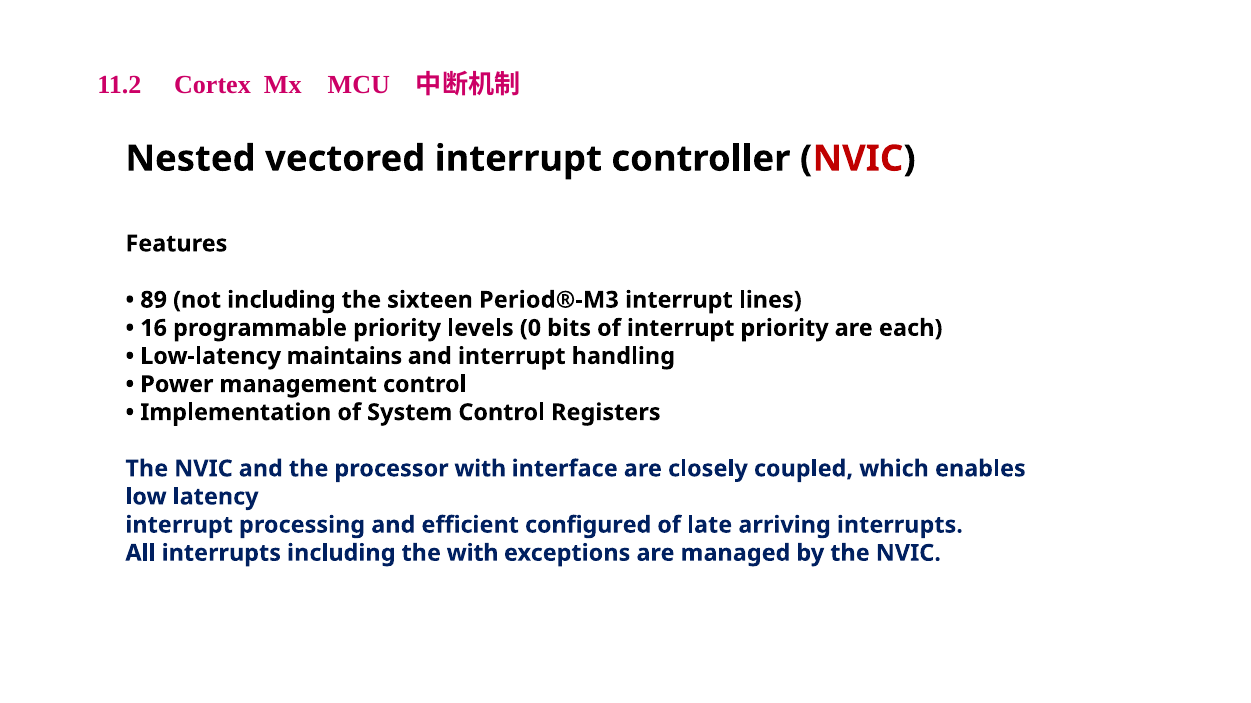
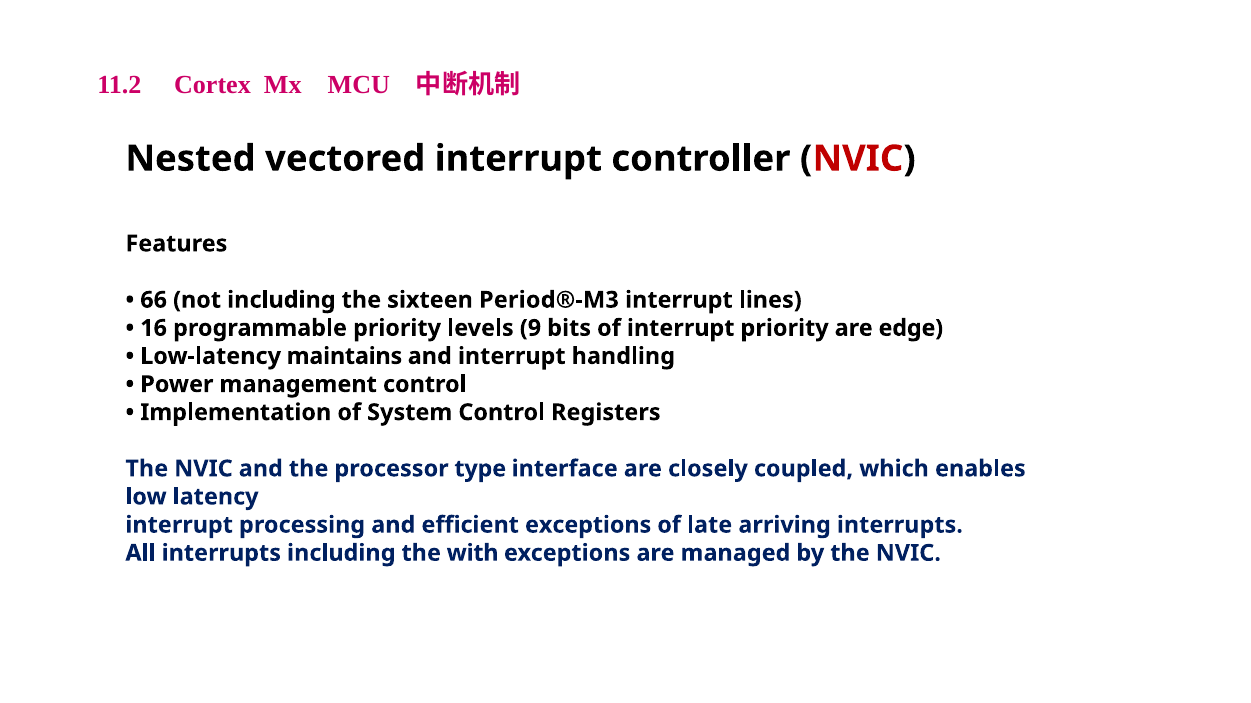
89: 89 -> 66
0: 0 -> 9
each: each -> edge
processor with: with -> type
efficient configured: configured -> exceptions
